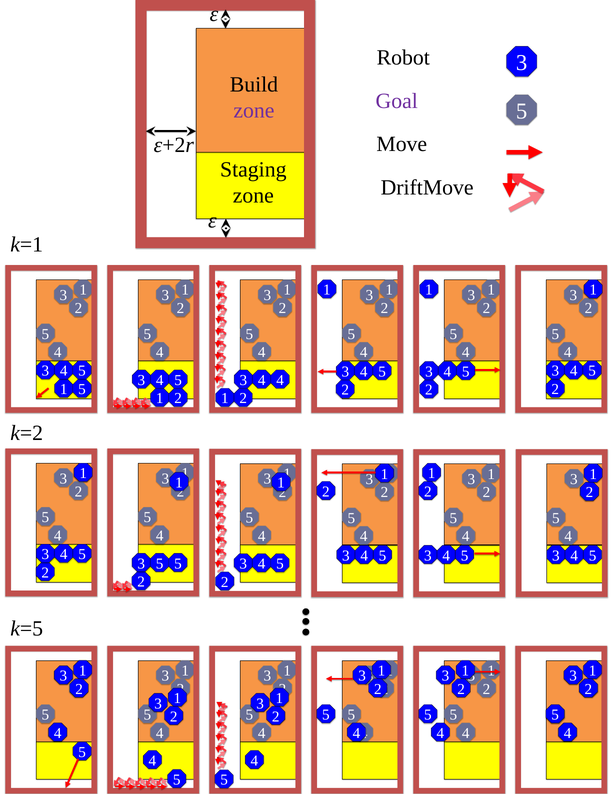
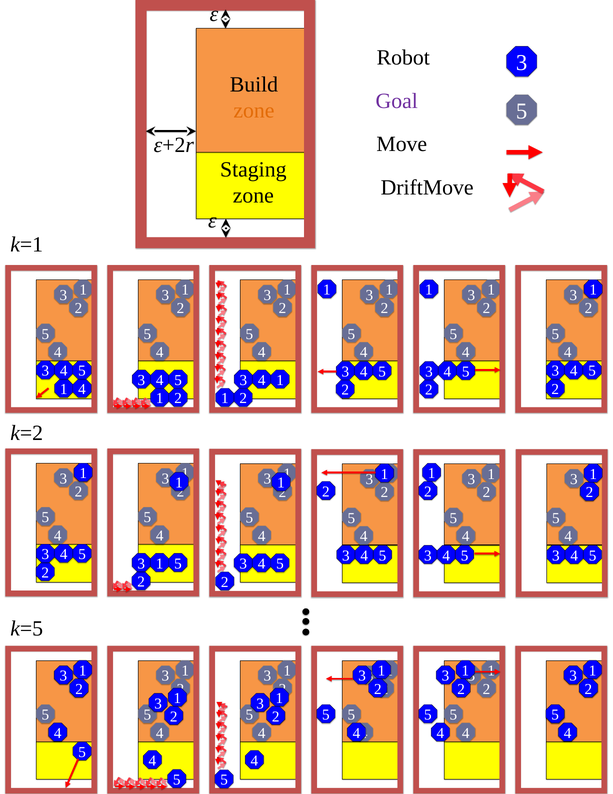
zone at (254, 111) colour: purple -> orange
4 4: 4 -> 1
1 5: 5 -> 4
5 at (160, 564): 5 -> 1
